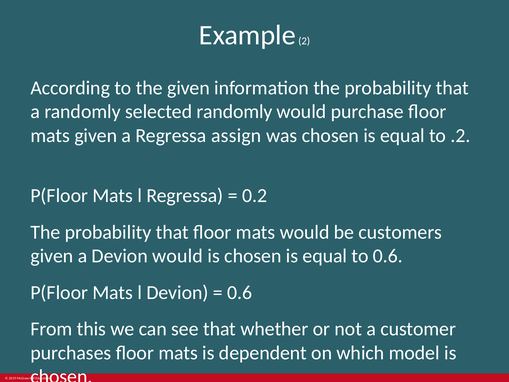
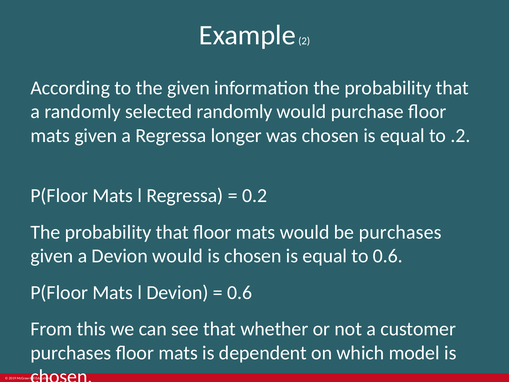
assign: assign -> longer
be customers: customers -> purchases
